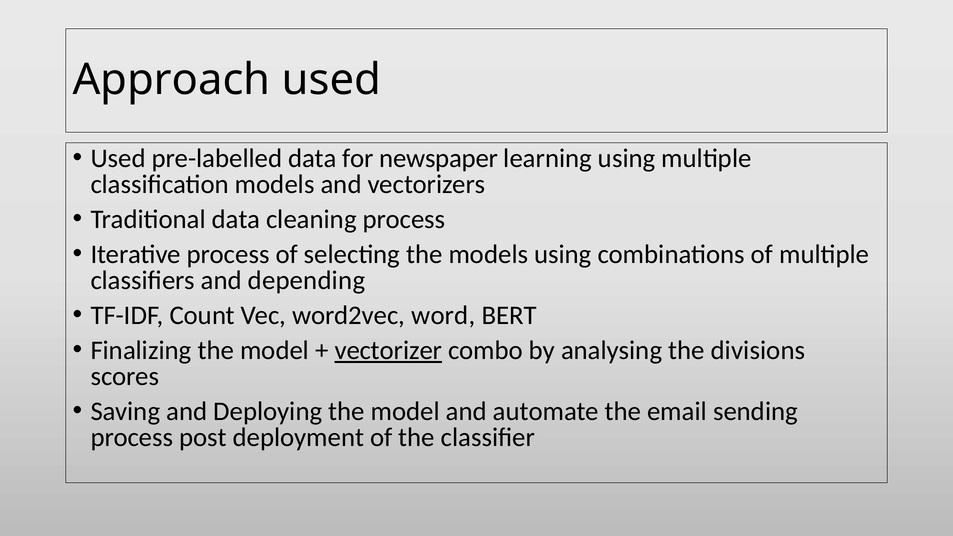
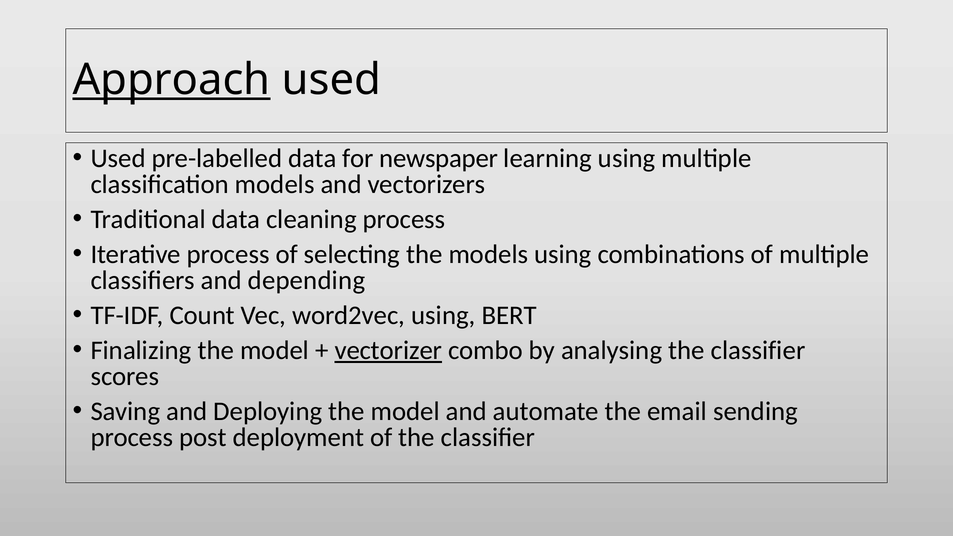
Approach underline: none -> present
word2vec word: word -> using
analysing the divisions: divisions -> classifier
